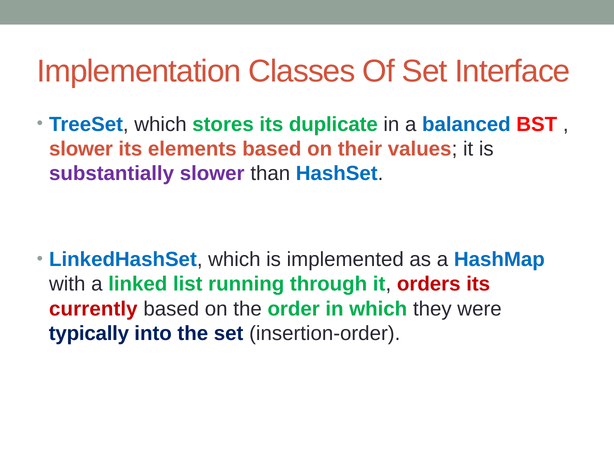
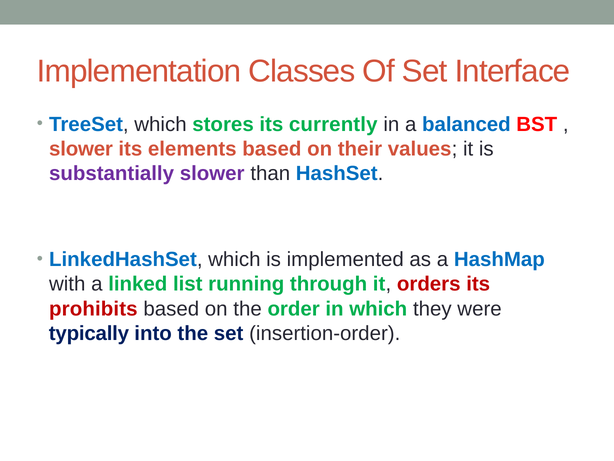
duplicate: duplicate -> currently
currently: currently -> prohibits
